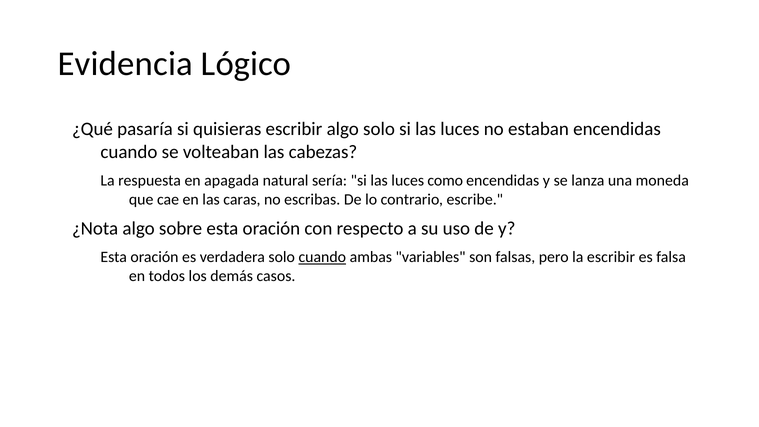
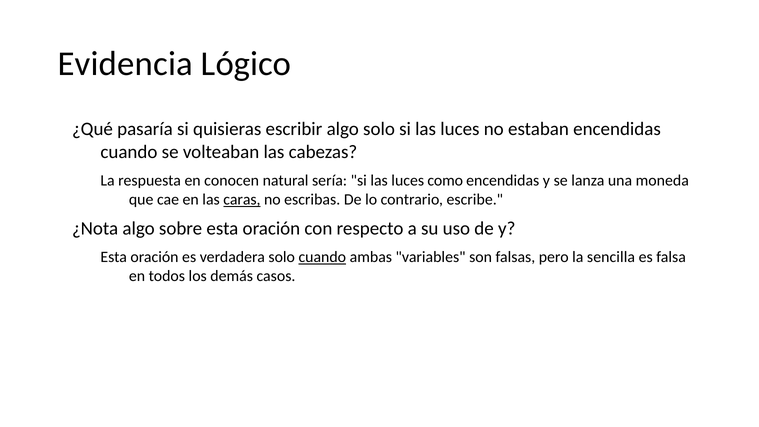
apagada: apagada -> conocen
caras underline: none -> present
la escribir: escribir -> sencilla
